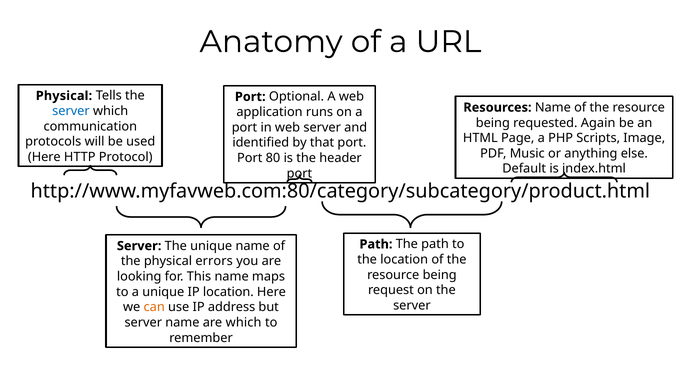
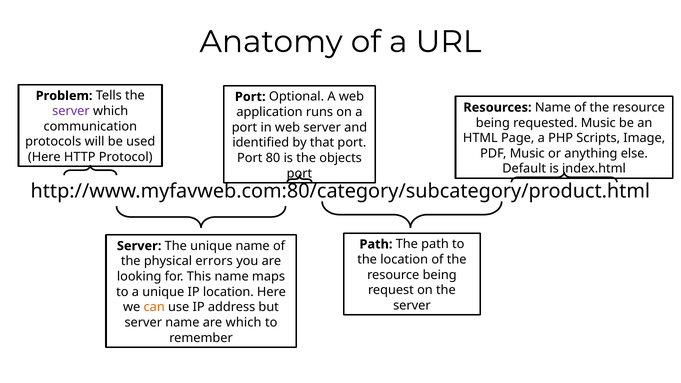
Physical at (64, 96): Physical -> Problem
server at (71, 111) colour: blue -> purple
requested Again: Again -> Music
header: header -> objects
